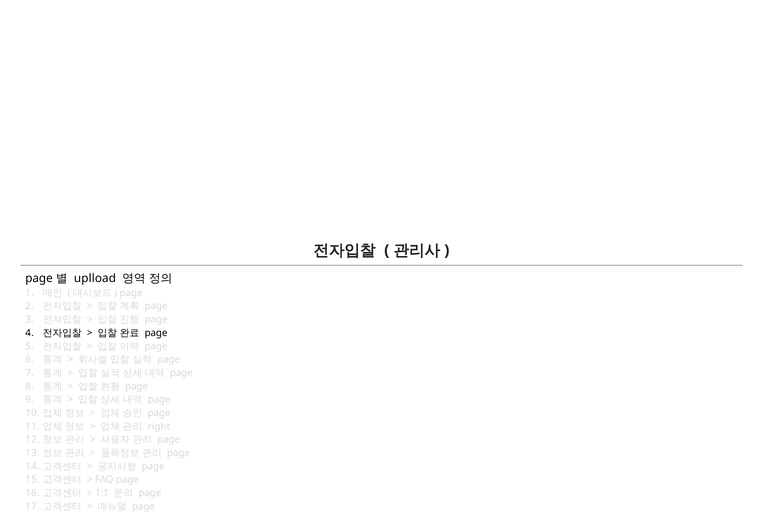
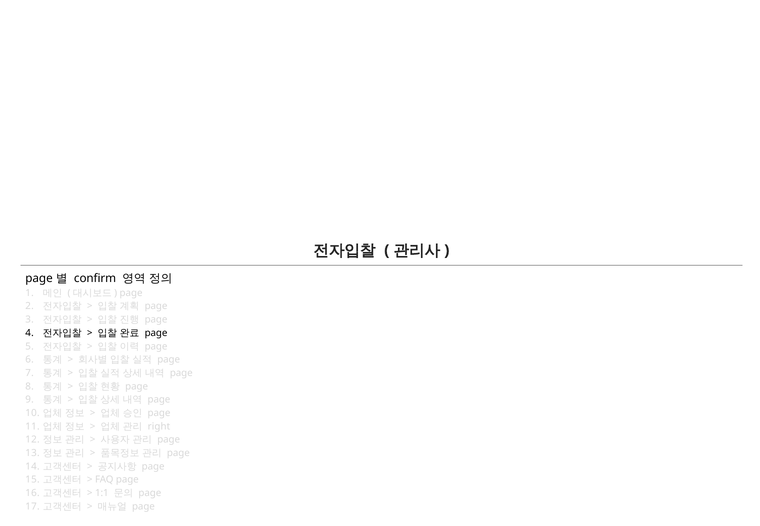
uplload: uplload -> confirm
